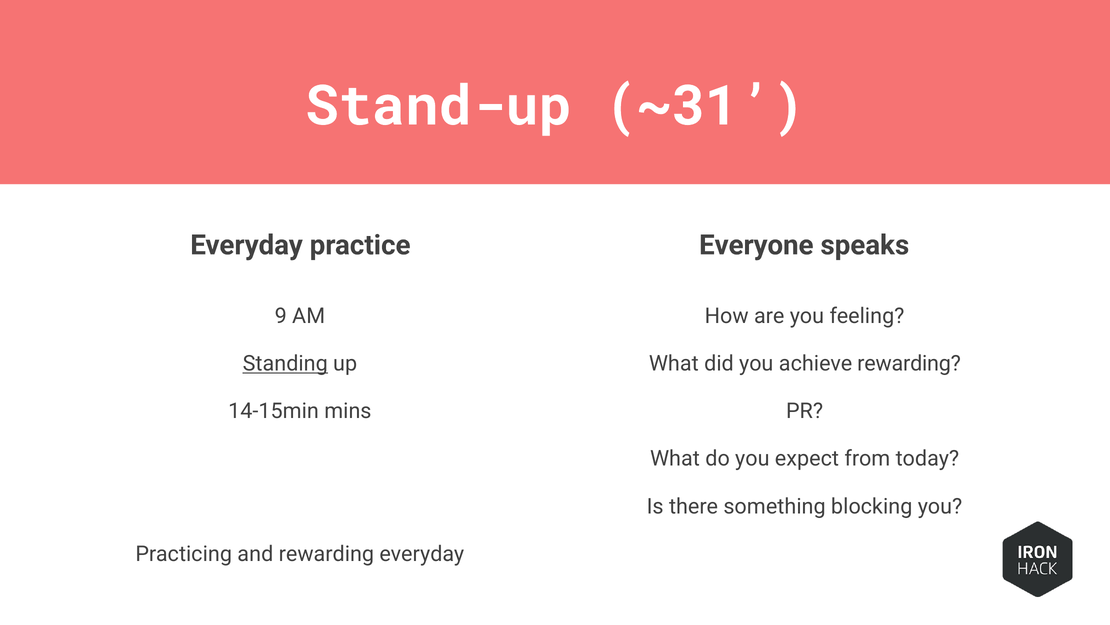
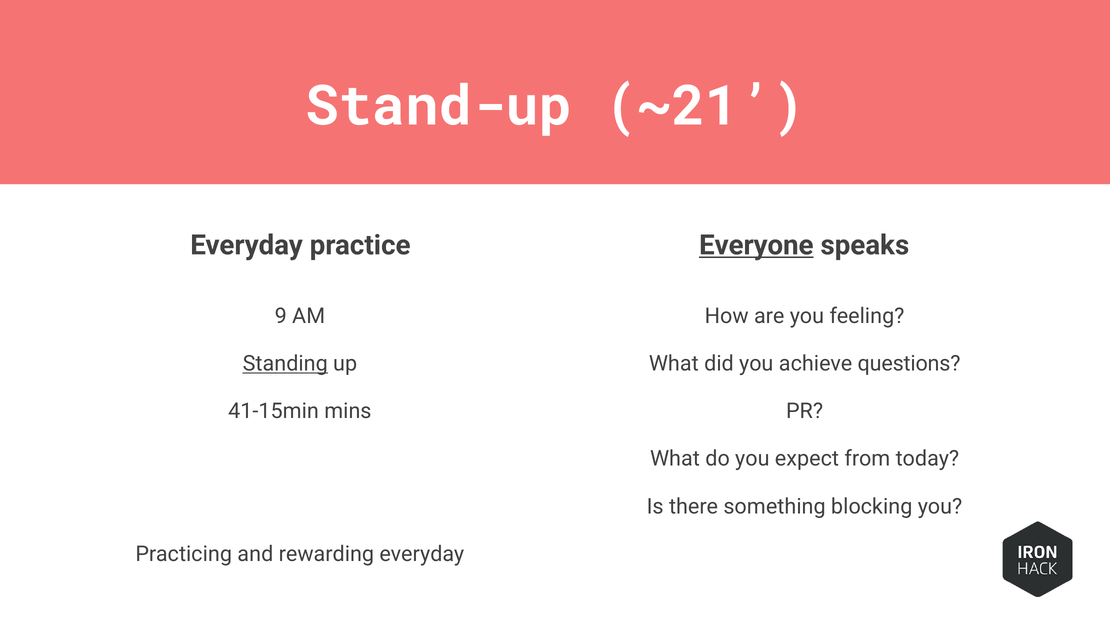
~31: ~31 -> ~21
Everyone underline: none -> present
achieve rewarding: rewarding -> questions
14-15min: 14-15min -> 41-15min
